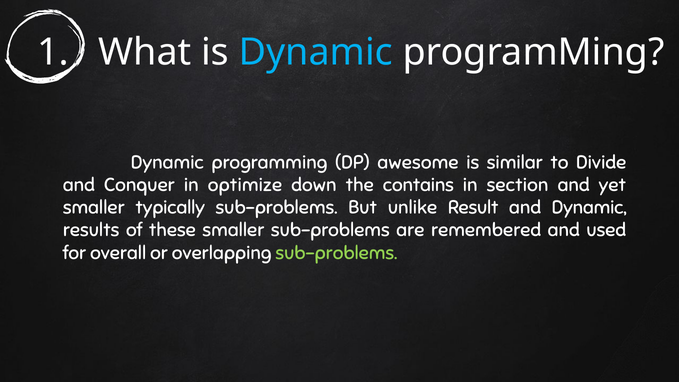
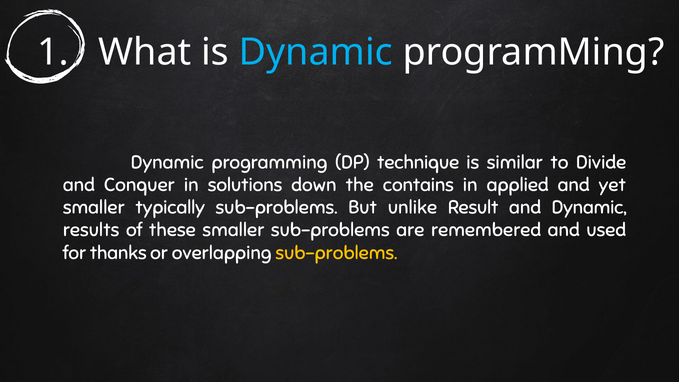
awesome: awesome -> technique
optimize: optimize -> solutions
section: section -> applied
overall: overall -> thanks
sub-problems at (336, 253) colour: light green -> yellow
